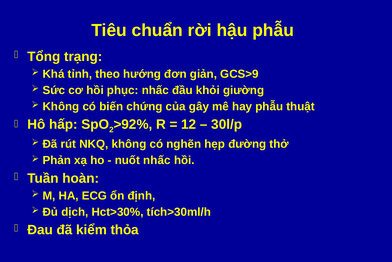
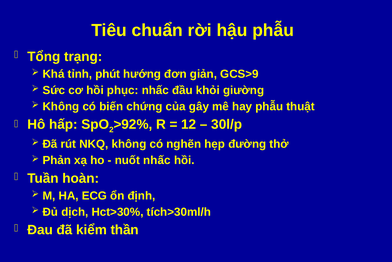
theo: theo -> phút
thỏa: thỏa -> thần
